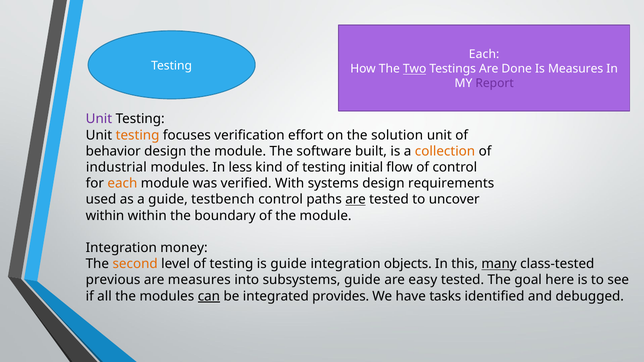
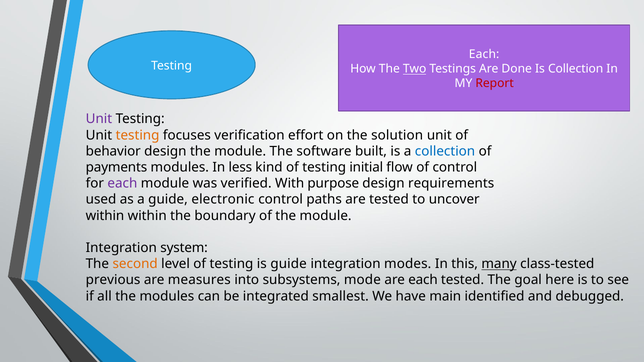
Is Measures: Measures -> Collection
Report colour: purple -> red
collection at (445, 151) colour: orange -> blue
industrial: industrial -> payments
each at (122, 184) colour: orange -> purple
systems: systems -> purpose
testbench: testbench -> electronic
are at (356, 200) underline: present -> none
money: money -> system
objects: objects -> modes
subsystems guide: guide -> mode
are easy: easy -> each
can underline: present -> none
provides: provides -> smallest
tasks: tasks -> main
